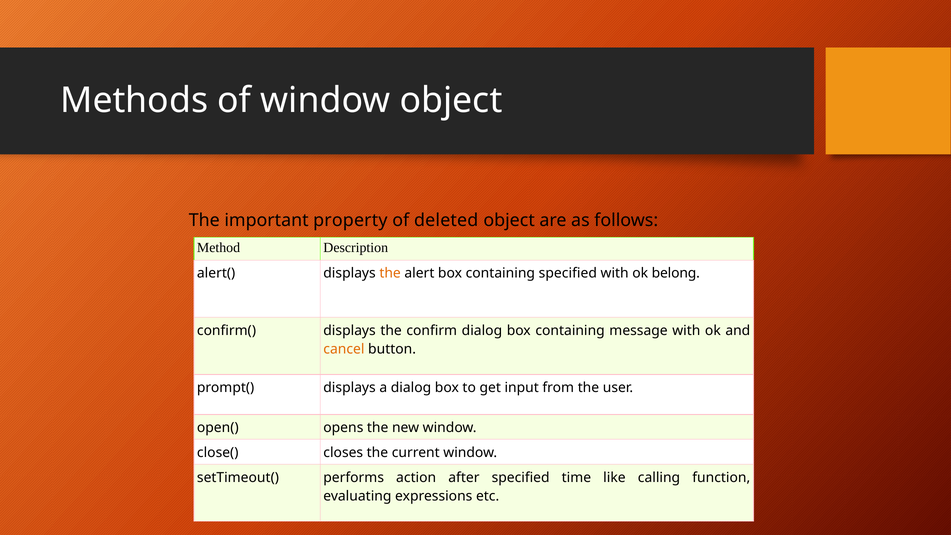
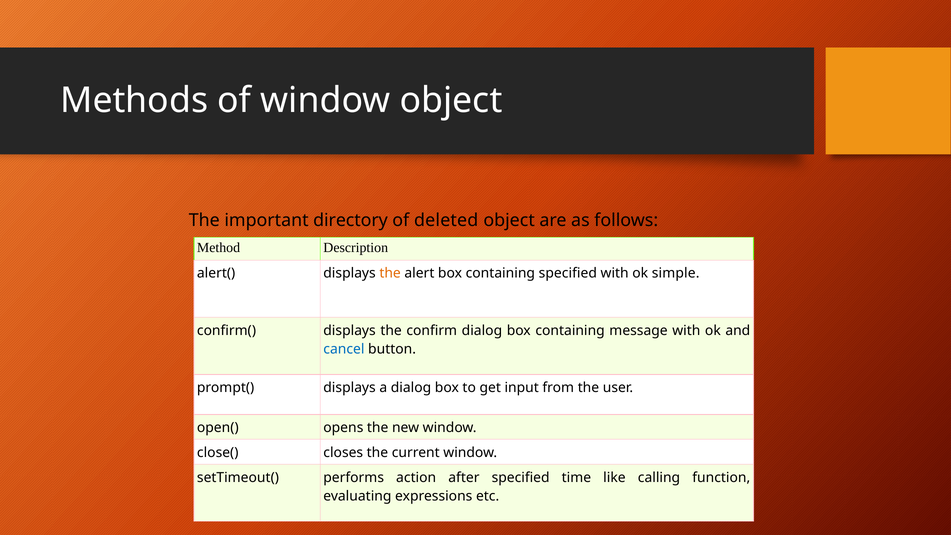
property: property -> directory
belong: belong -> simple
cancel colour: orange -> blue
